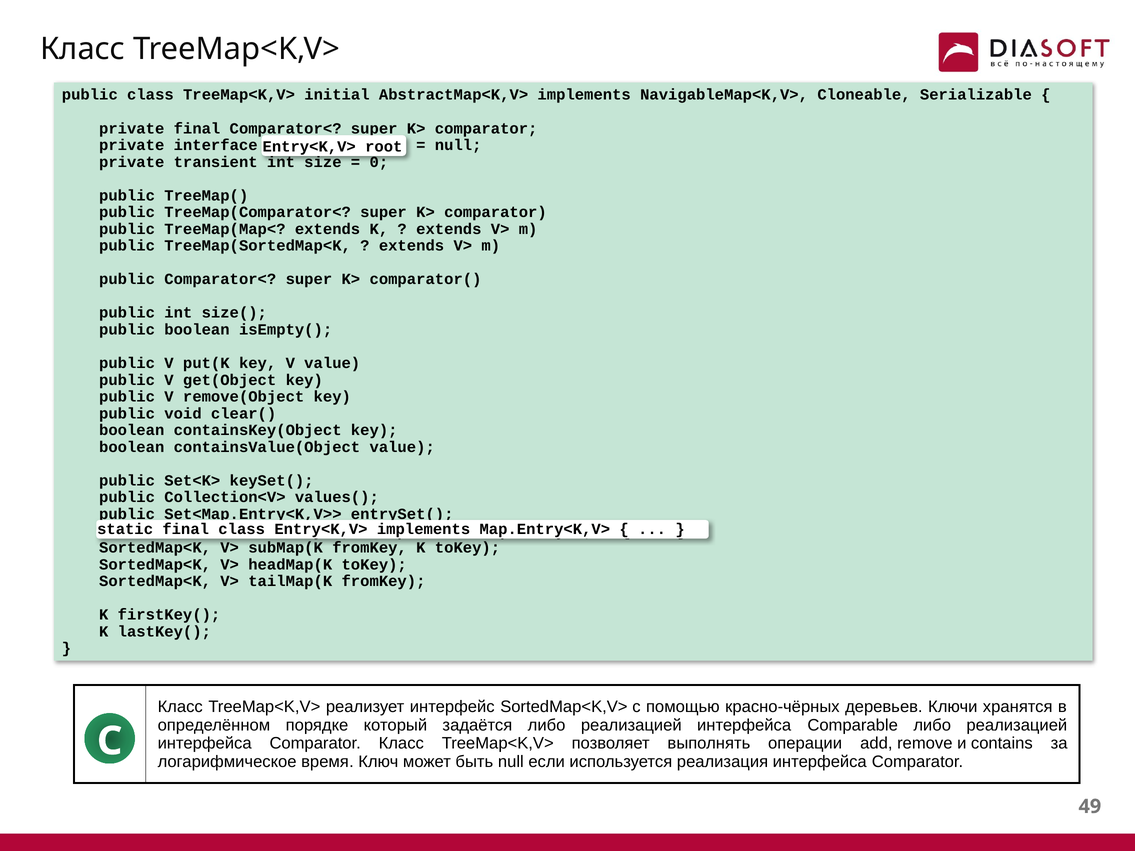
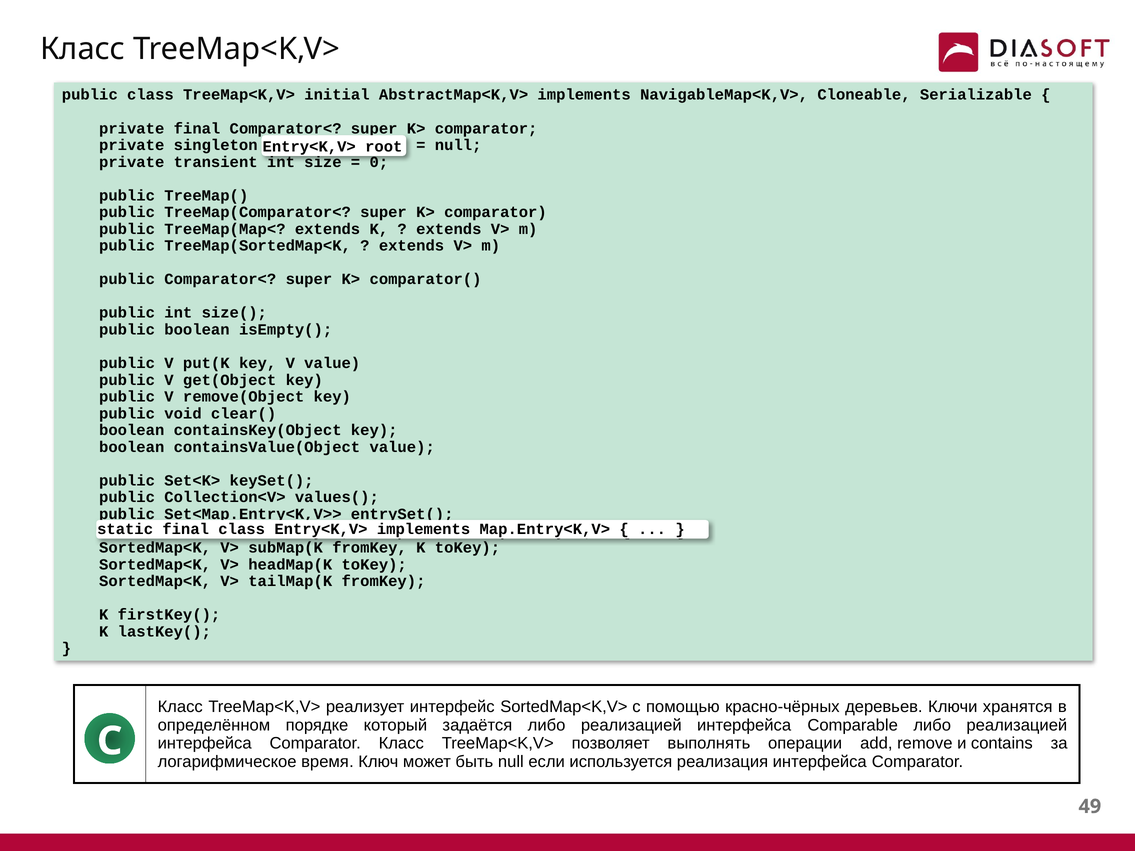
interface: interface -> singleton
